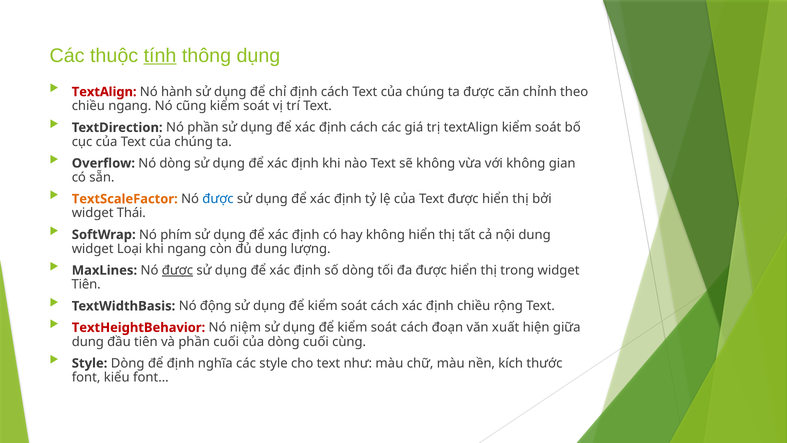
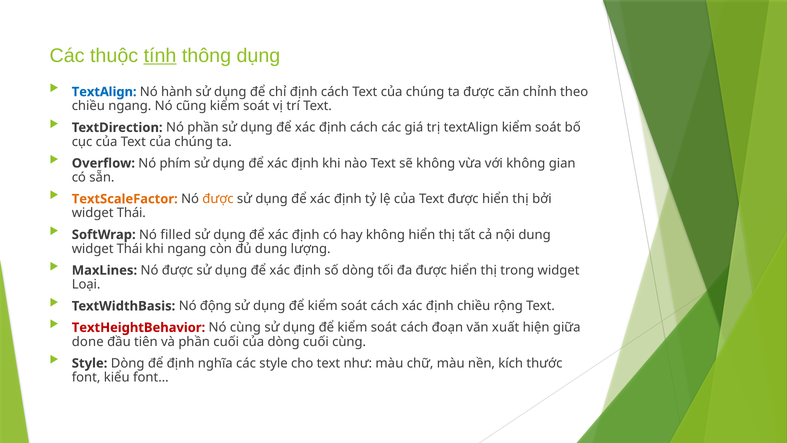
TextAlign at (104, 92) colour: red -> blue
Nó dòng: dòng -> phím
được at (218, 199) colour: blue -> orange
phím: phím -> filled
Loại at (130, 249): Loại -> Thái
được at (177, 270) underline: present -> none
Tiên at (86, 284): Tiên -> Loại
Nó niệm: niệm -> cùng
dụng at (88, 342): dụng -> done
